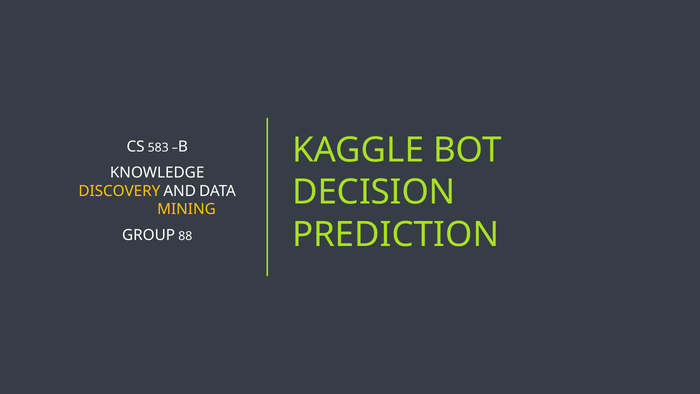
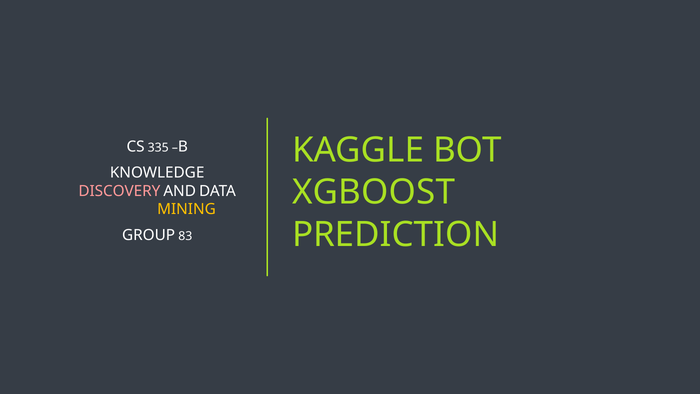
583: 583 -> 335
DECISION: DECISION -> XGBOOST
DISCOVERY colour: yellow -> pink
88: 88 -> 83
